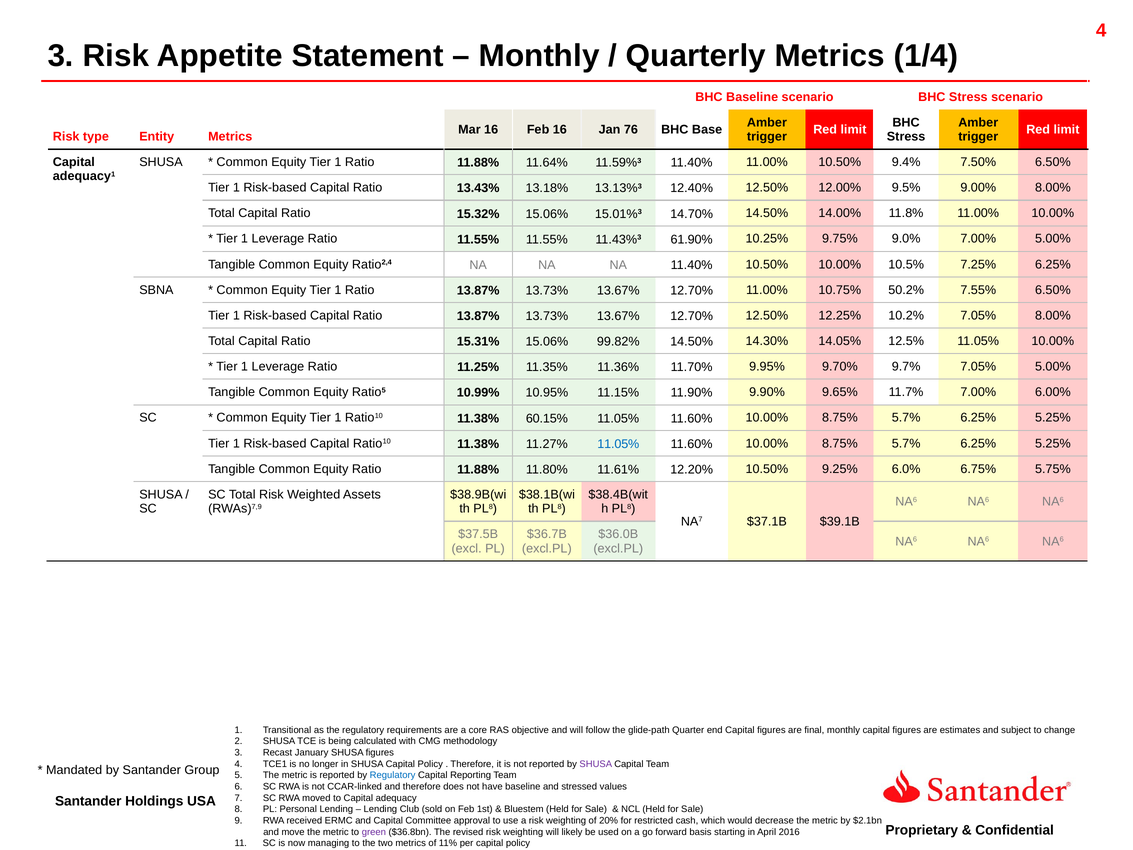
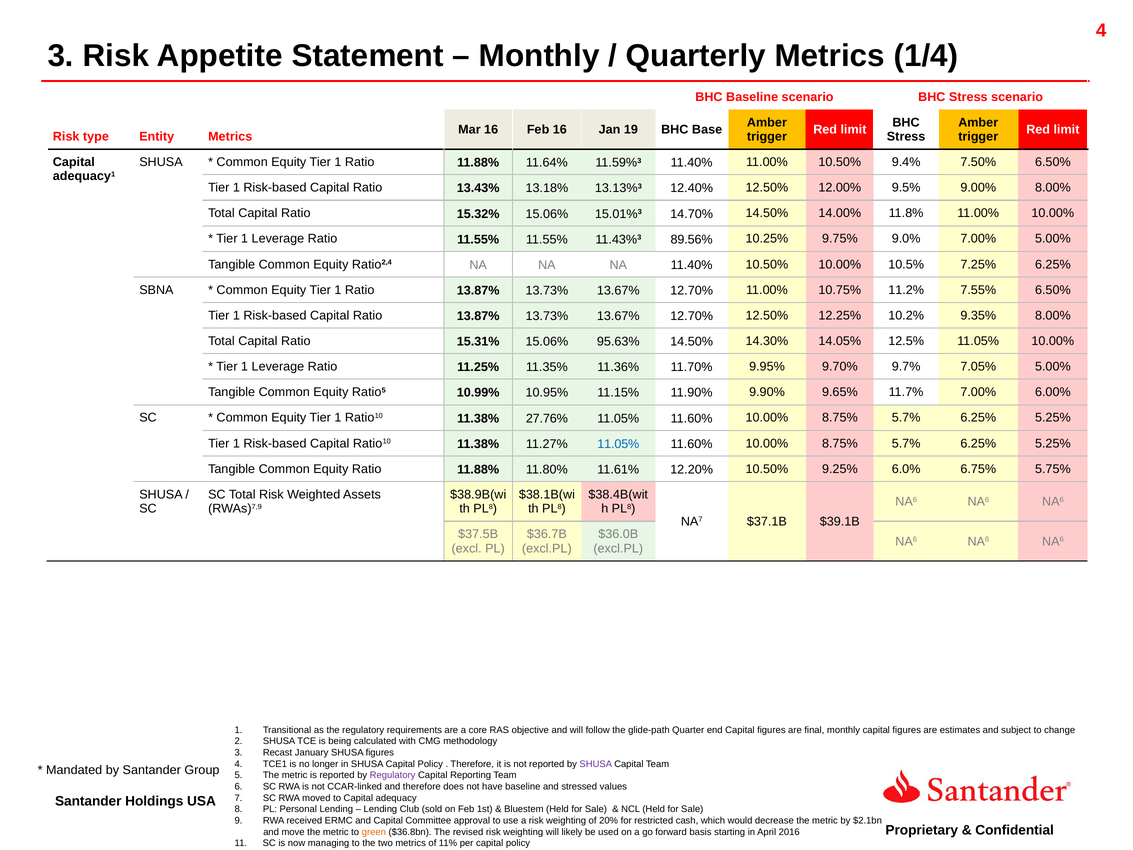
76: 76 -> 19
61.90%: 61.90% -> 89.56%
50.2%: 50.2% -> 11.2%
10.2% 7.05%: 7.05% -> 9.35%
99.82%: 99.82% -> 95.63%
60.15%: 60.15% -> 27.76%
Regulatory at (393, 775) colour: blue -> purple
green colour: purple -> orange
